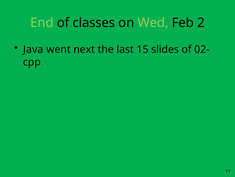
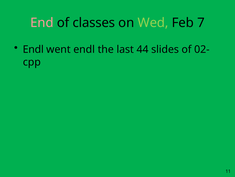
End colour: light green -> pink
2: 2 -> 7
Java at (33, 49): Java -> Endl
went next: next -> endl
15: 15 -> 44
